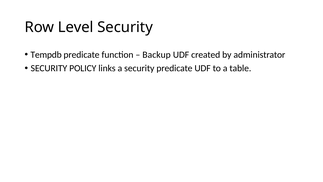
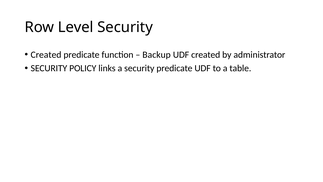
Tempdb at (46, 55): Tempdb -> Created
